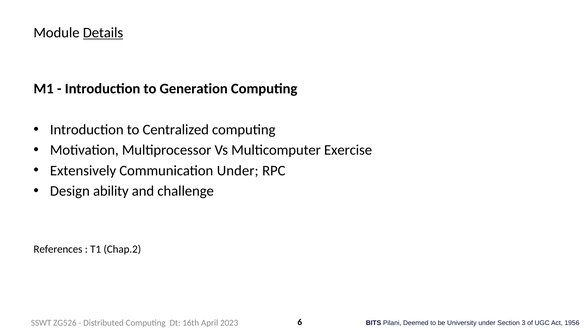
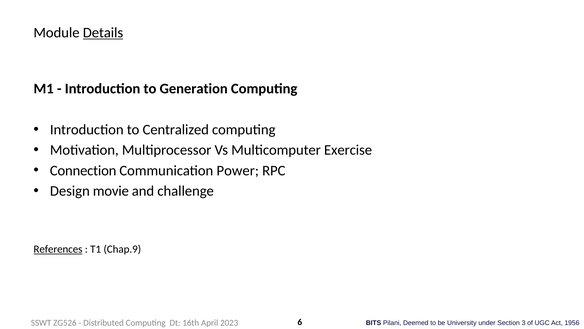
Extensively: Extensively -> Connection
Communication Under: Under -> Power
ability: ability -> movie
References underline: none -> present
Chap.2: Chap.2 -> Chap.9
